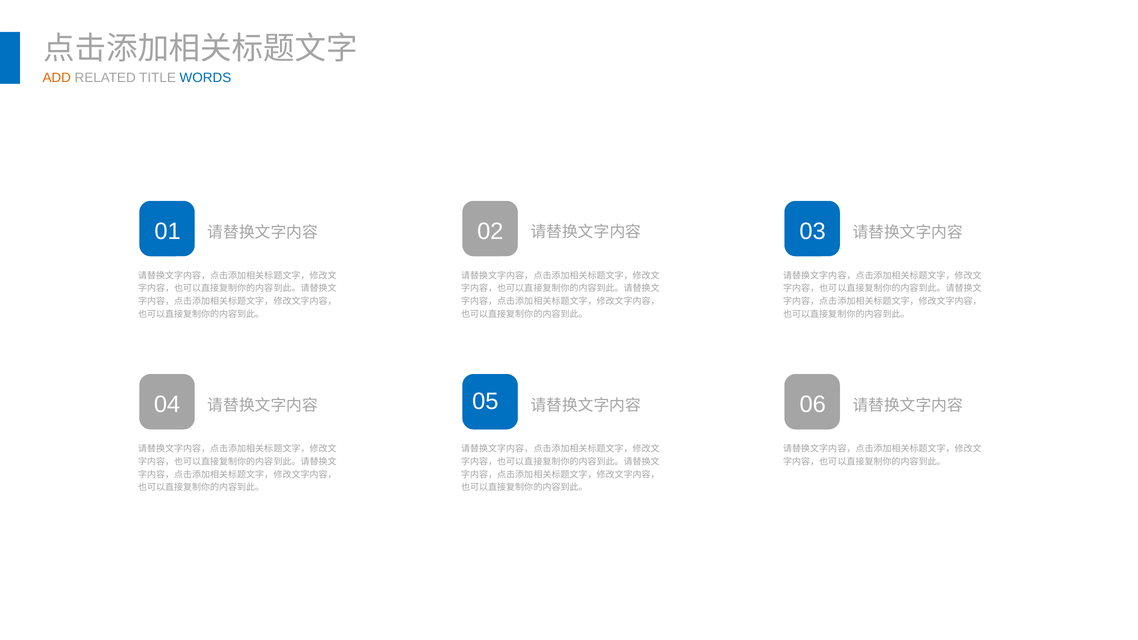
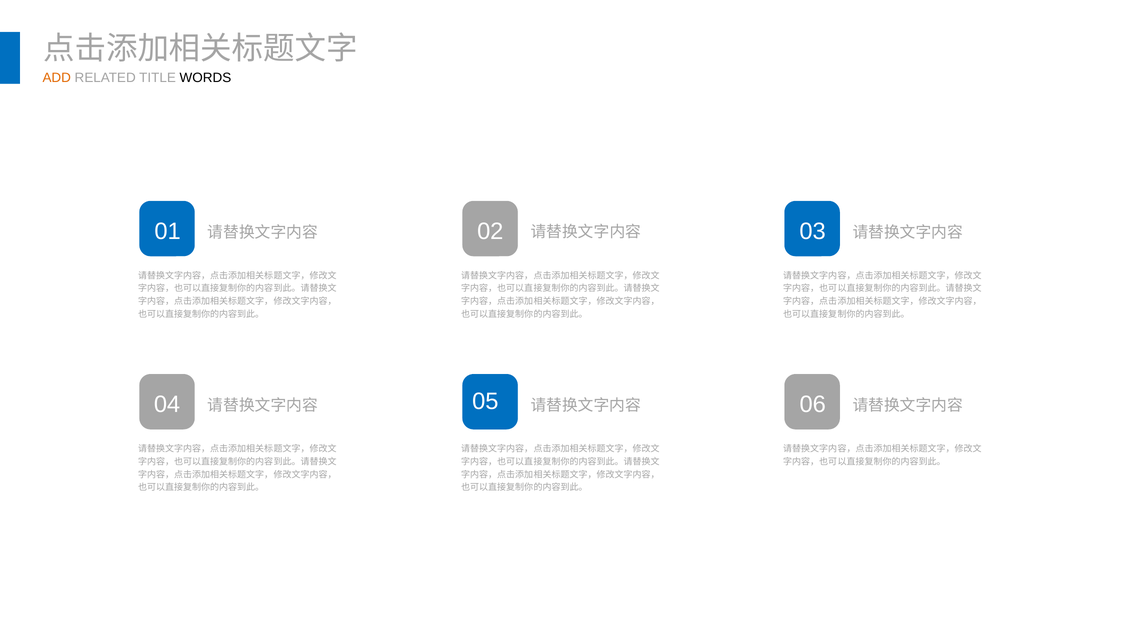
WORDS colour: blue -> black
